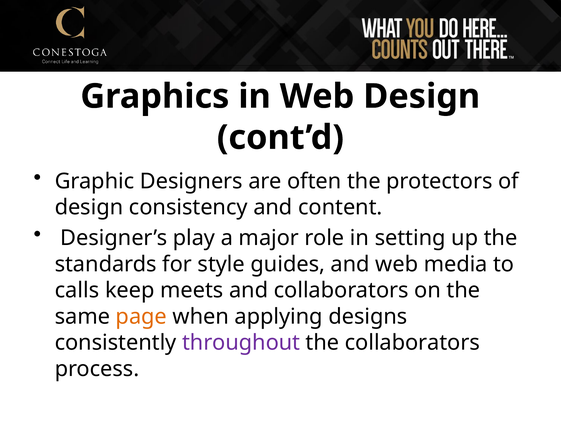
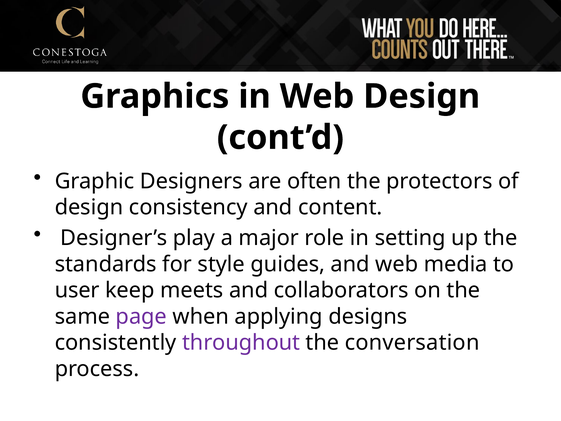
calls: calls -> user
page colour: orange -> purple
the collaborators: collaborators -> conversation
